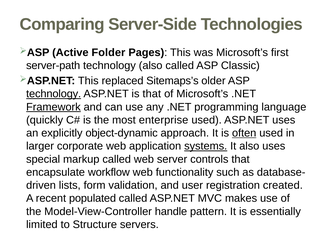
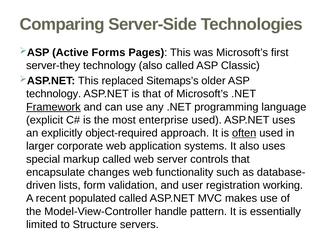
Folder: Folder -> Forms
server-path: server-path -> server-they
technology at (54, 94) underline: present -> none
quickly: quickly -> explicit
object-dynamic: object-dynamic -> object-required
systems underline: present -> none
workflow: workflow -> changes
created: created -> working
